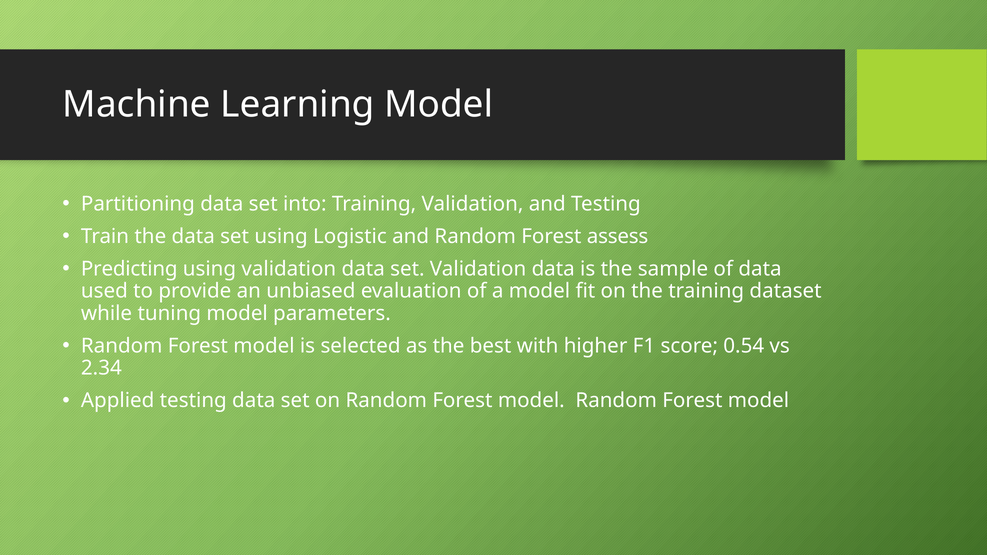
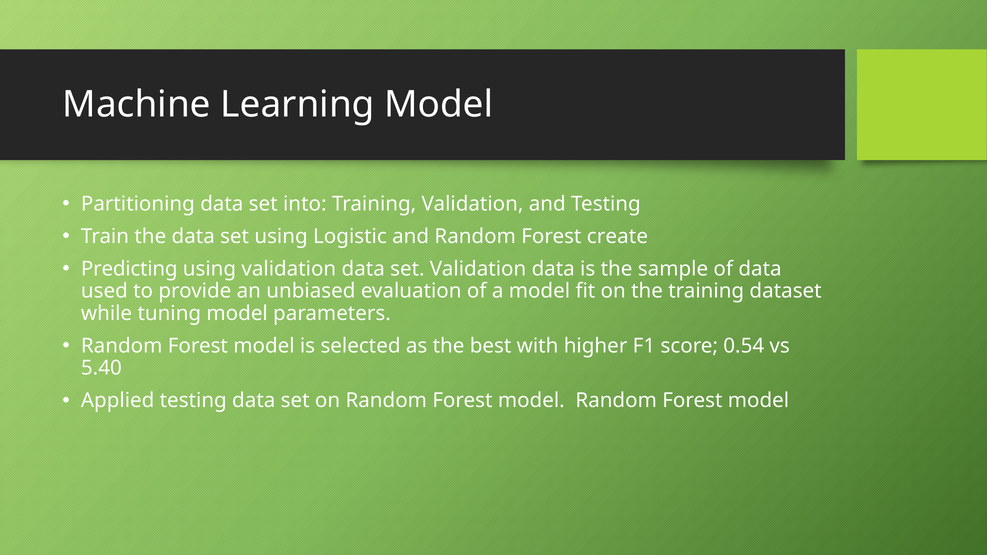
assess: assess -> create
2.34: 2.34 -> 5.40
